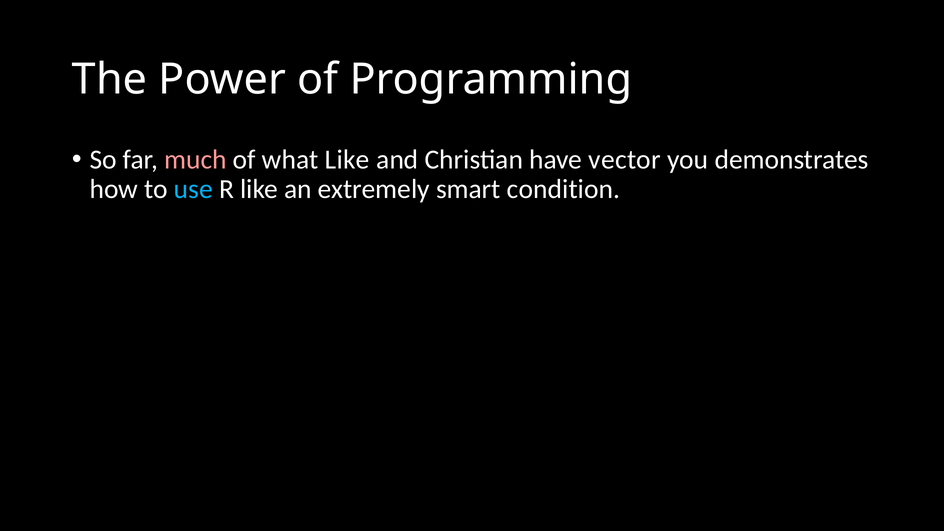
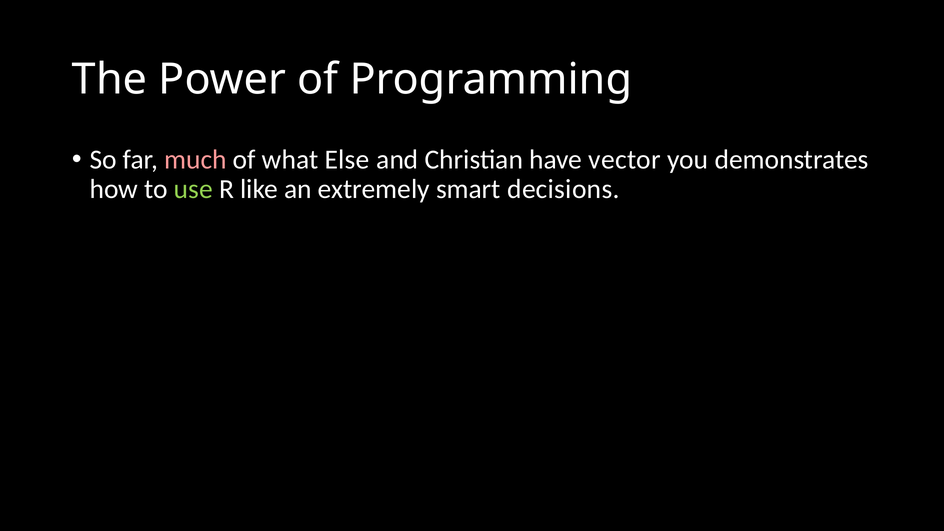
what Like: Like -> Else
use colour: light blue -> light green
condition: condition -> decisions
